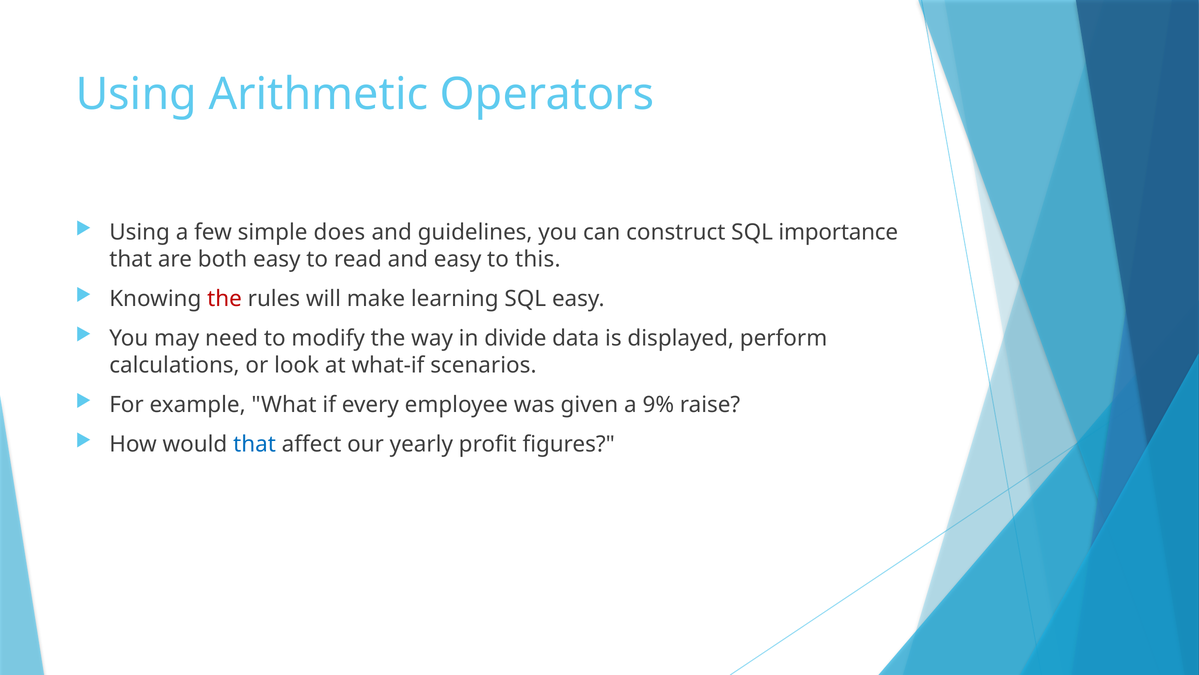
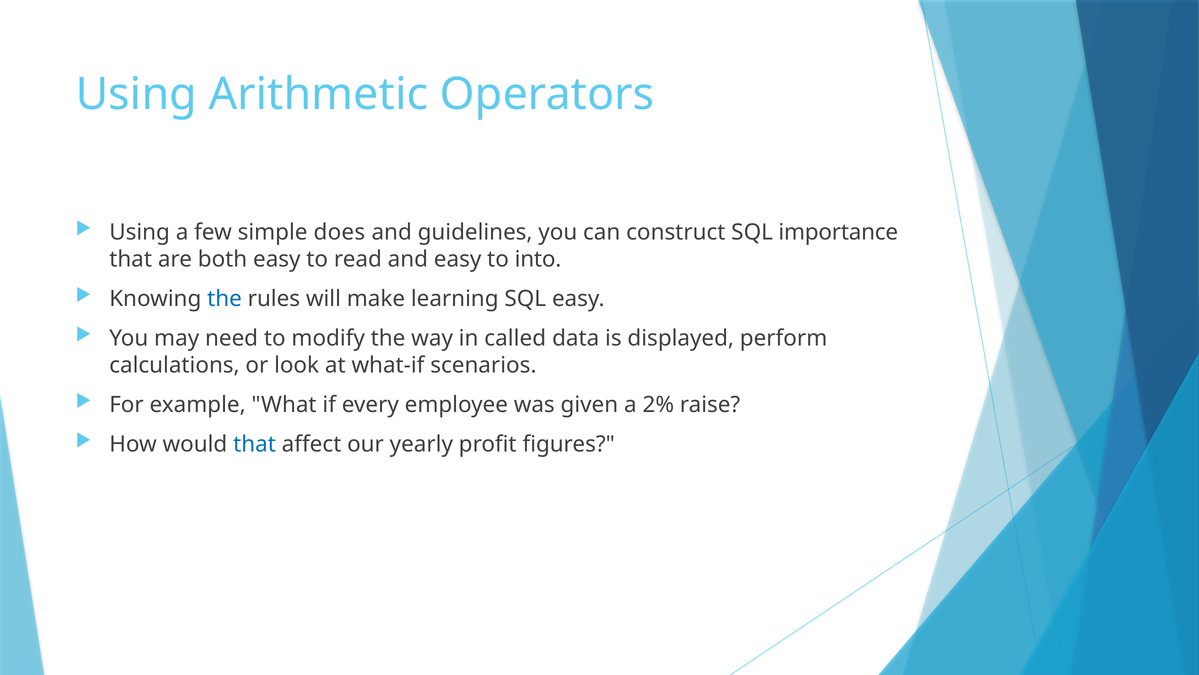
this: this -> into
the at (224, 299) colour: red -> blue
divide: divide -> called
9%: 9% -> 2%
